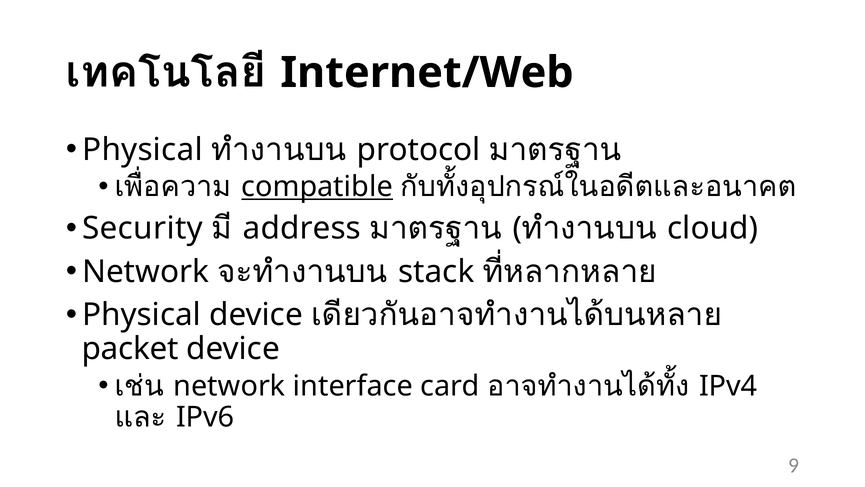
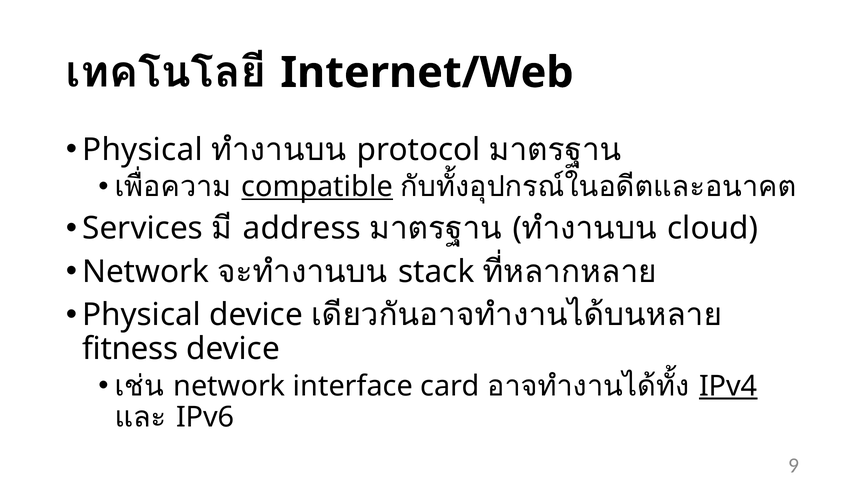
Security: Security -> Services
packet: packet -> fitness
IPv4 underline: none -> present
